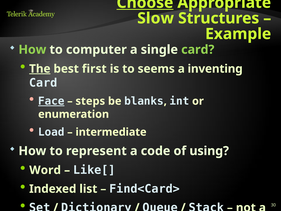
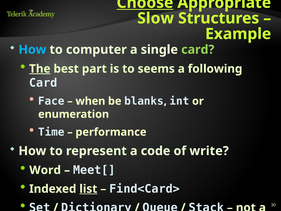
How at (32, 50) colour: light green -> light blue
first: first -> part
inventing: inventing -> following
Face underline: present -> none
steps: steps -> when
Load: Load -> Time
intermediate: intermediate -> performance
using: using -> write
Like[: Like[ -> Meet[
list underline: none -> present
